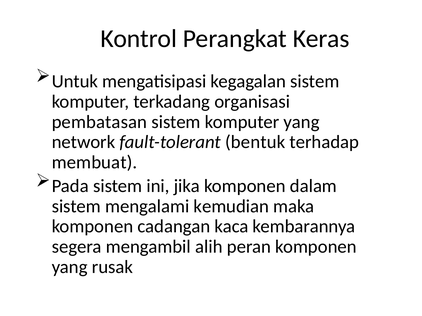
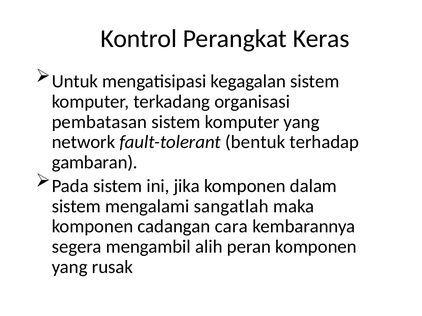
membuat: membuat -> gambaran
kemudian: kemudian -> sangatlah
kaca: kaca -> cara
